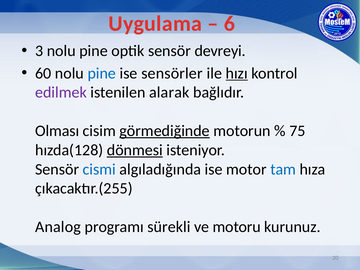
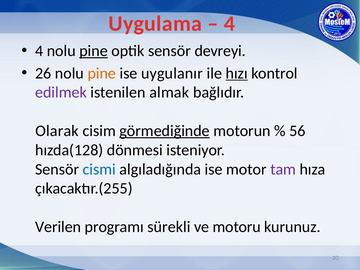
6 at (229, 23): 6 -> 4
3 at (39, 51): 3 -> 4
pine at (94, 51) underline: none -> present
60: 60 -> 26
pine at (102, 73) colour: blue -> orange
sensörler: sensörler -> uygulanır
alarak: alarak -> almak
Olması: Olması -> Olarak
75: 75 -> 56
dönmesi underline: present -> none
tam colour: blue -> purple
Analog: Analog -> Verilen
